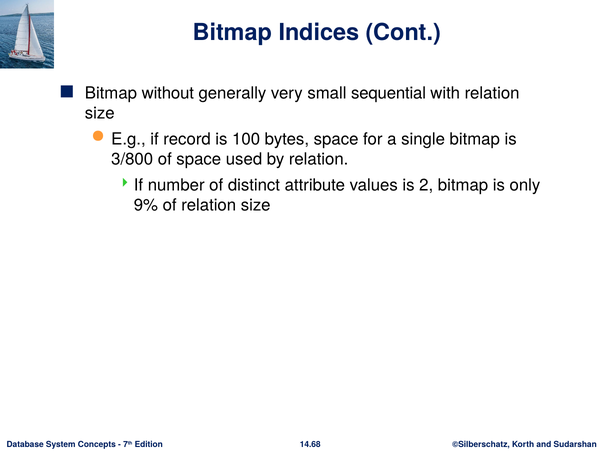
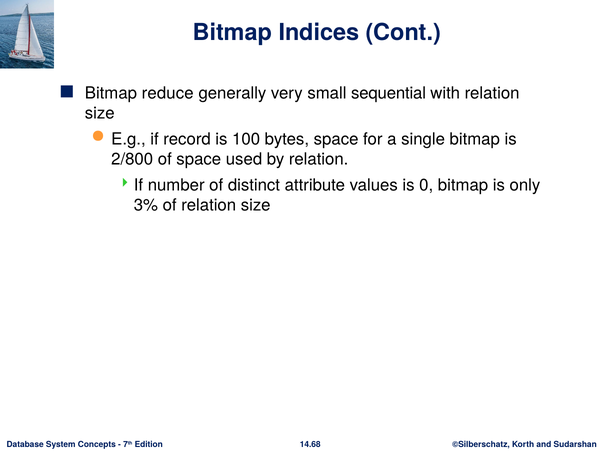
without: without -> reduce
3/800: 3/800 -> 2/800
2: 2 -> 0
9%: 9% -> 3%
